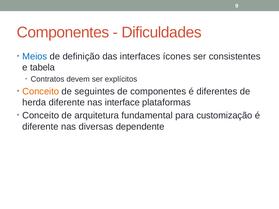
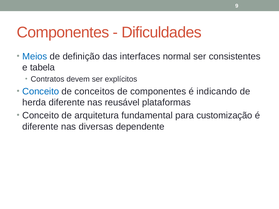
ícones: ícones -> normal
Conceito at (41, 91) colour: orange -> blue
seguintes: seguintes -> conceitos
diferentes: diferentes -> indicando
interface: interface -> reusável
